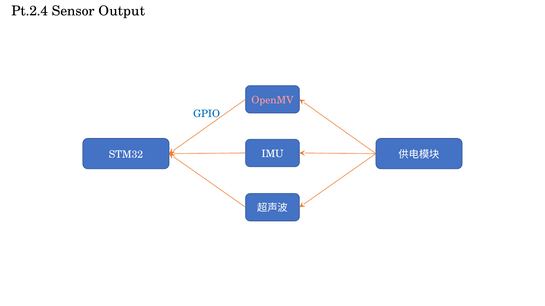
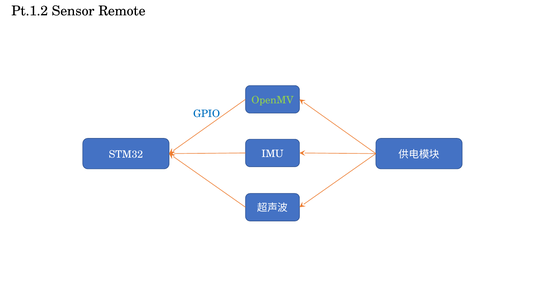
Pt.2.4: Pt.2.4 -> Pt.1.2
Output: Output -> Remote
OpenMV colour: pink -> light green
